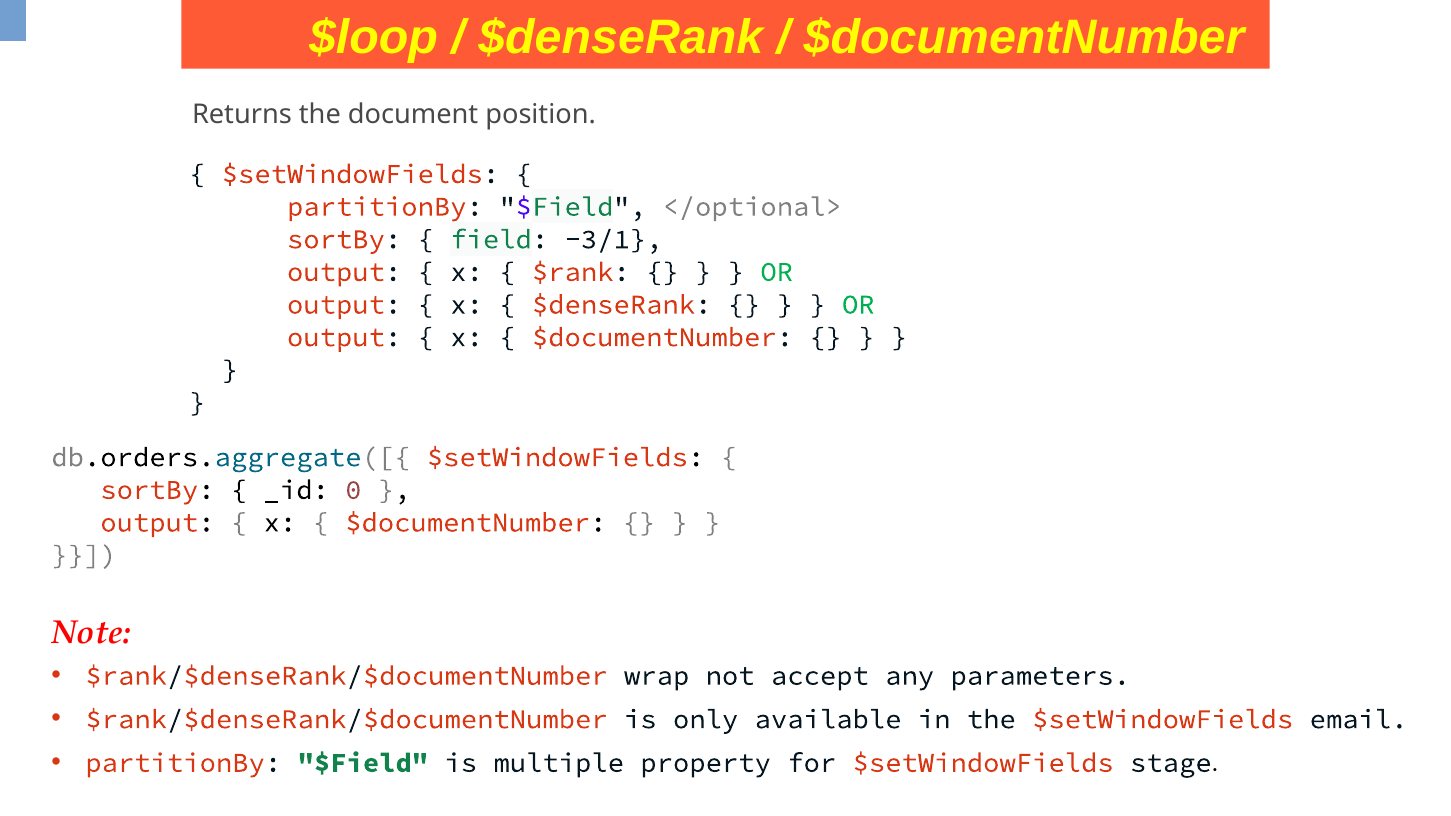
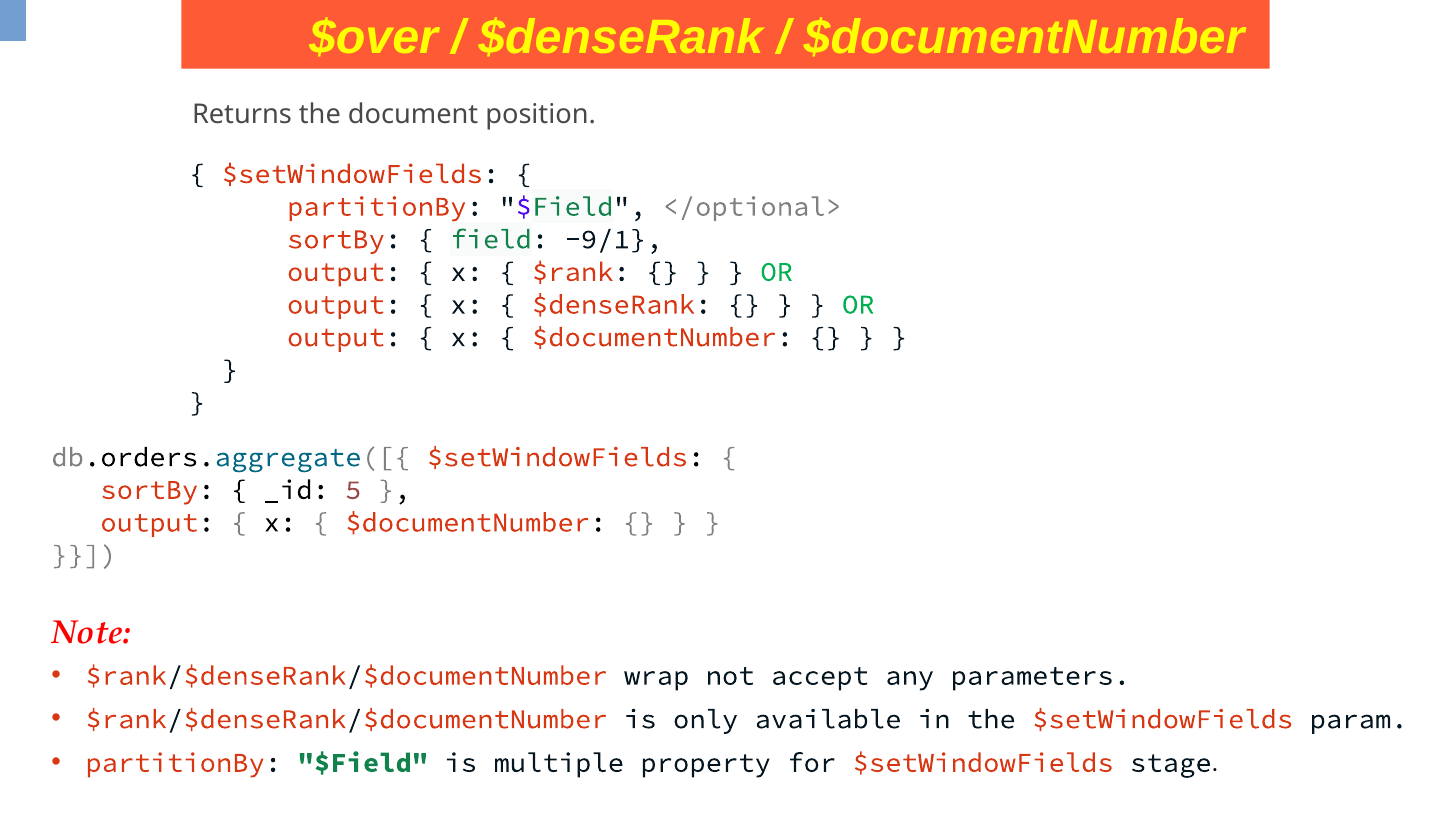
$loop: $loop -> $over
-3/1: -3/1 -> -9/1
0: 0 -> 5
email: email -> param
